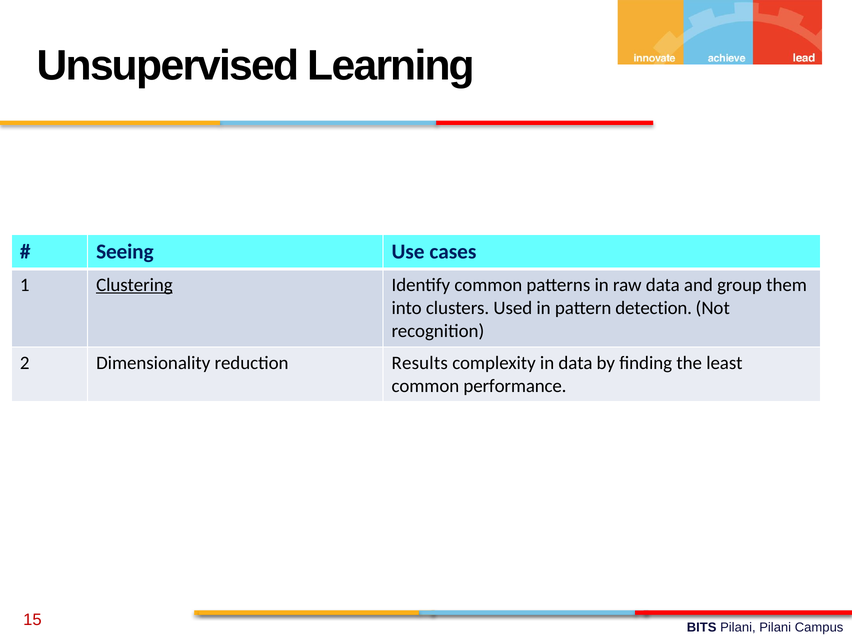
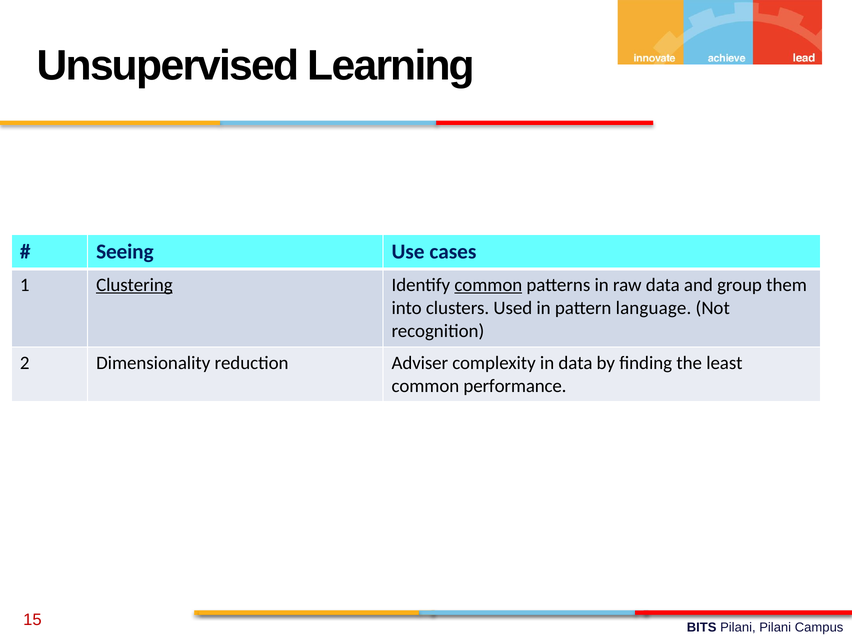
common at (488, 285) underline: none -> present
detection: detection -> language
Results: Results -> Adviser
